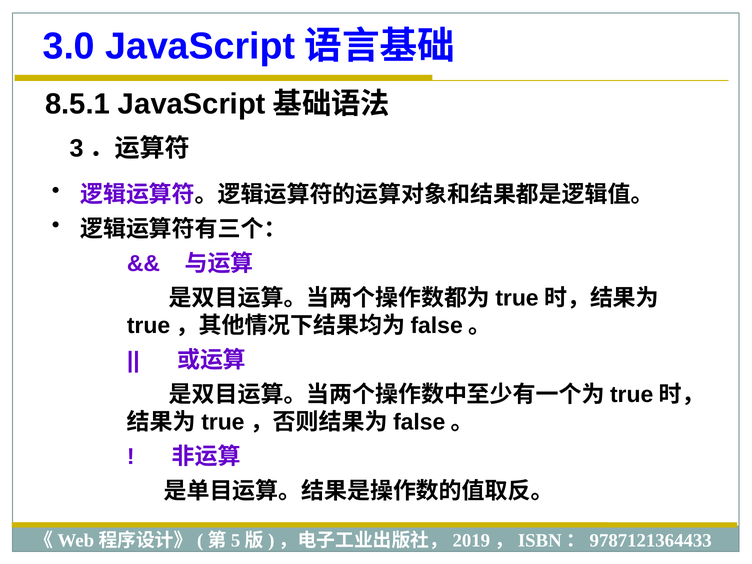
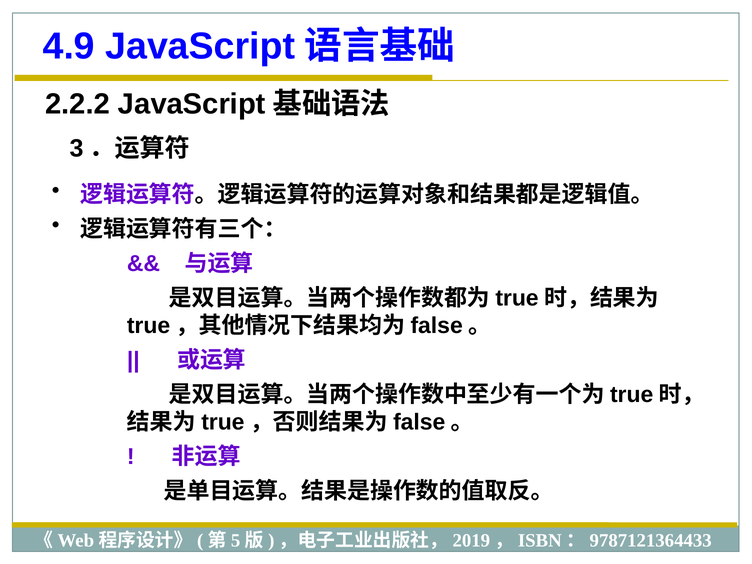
3.0: 3.0 -> 4.9
8.5.1: 8.5.1 -> 2.2.2
